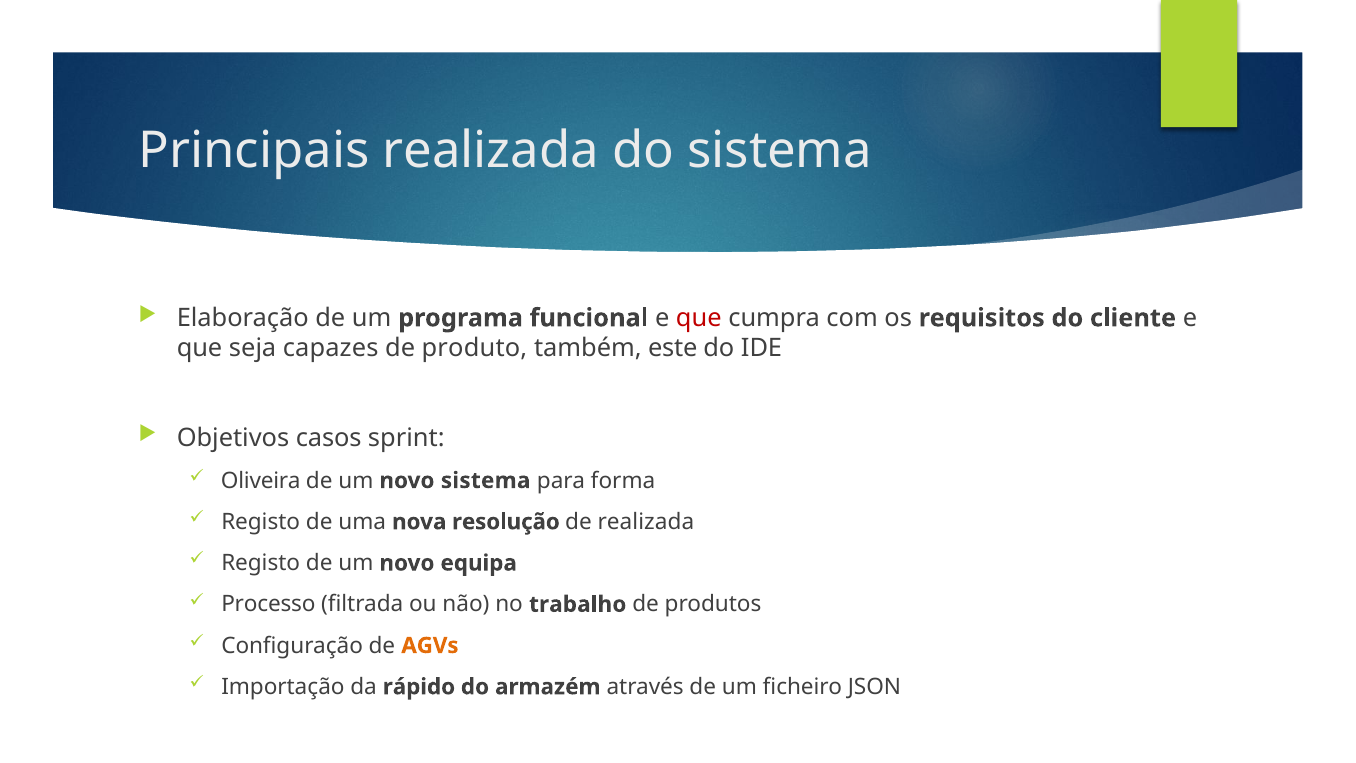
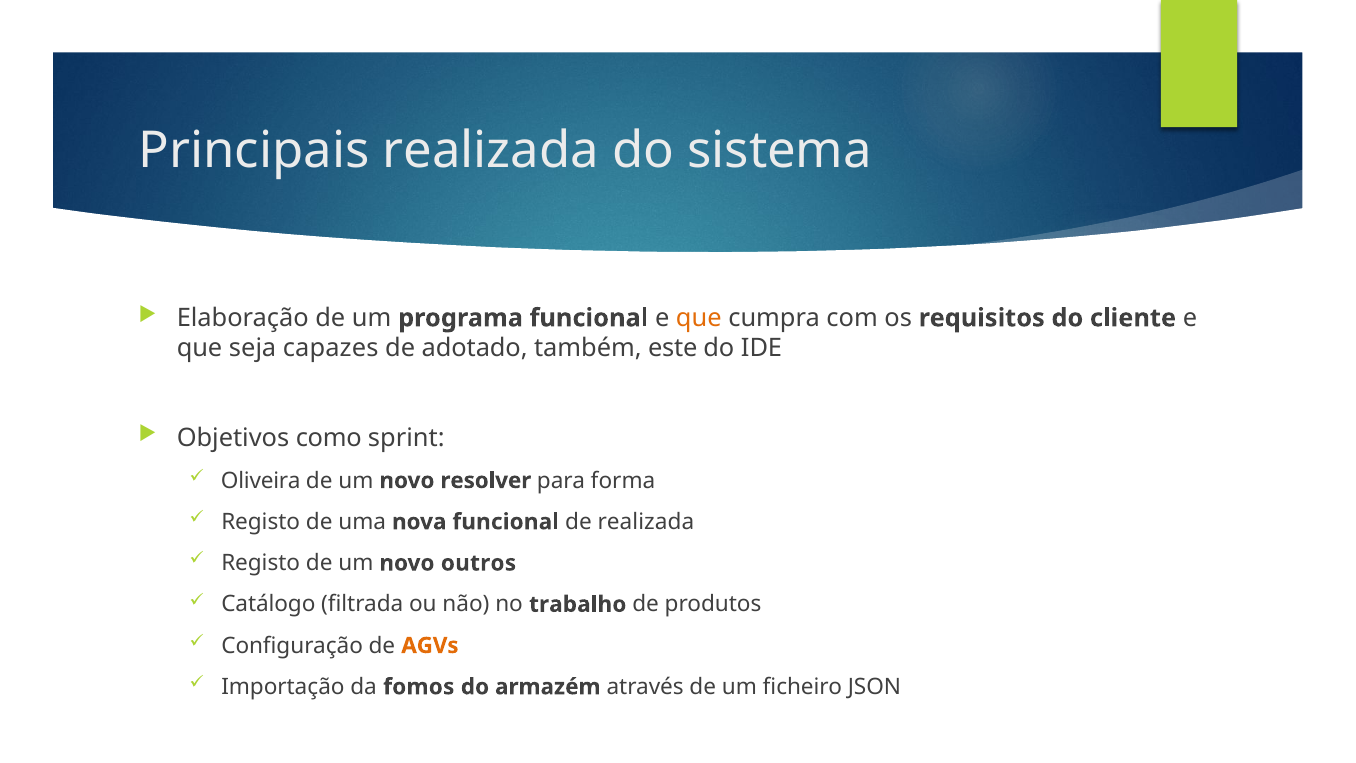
que at (699, 318) colour: red -> orange
produto: produto -> adotado
casos: casos -> como
novo sistema: sistema -> resolver
nova resolução: resolução -> funcional
equipa: equipa -> outros
Processo: Processo -> Catálogo
rápido: rápido -> fomos
